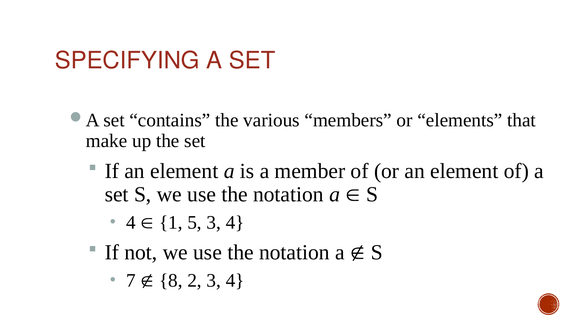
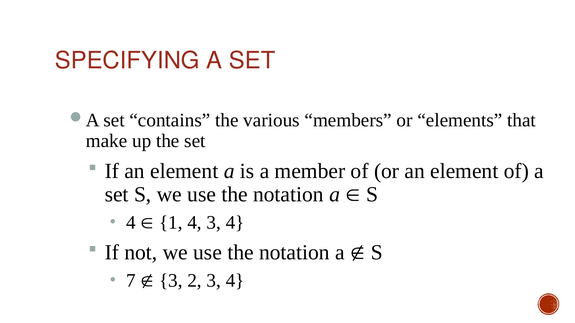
1 5: 5 -> 4
8 at (171, 281): 8 -> 3
